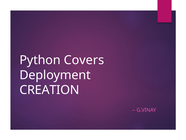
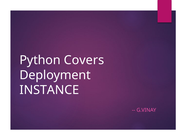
CREATION: CREATION -> INSTANCE
